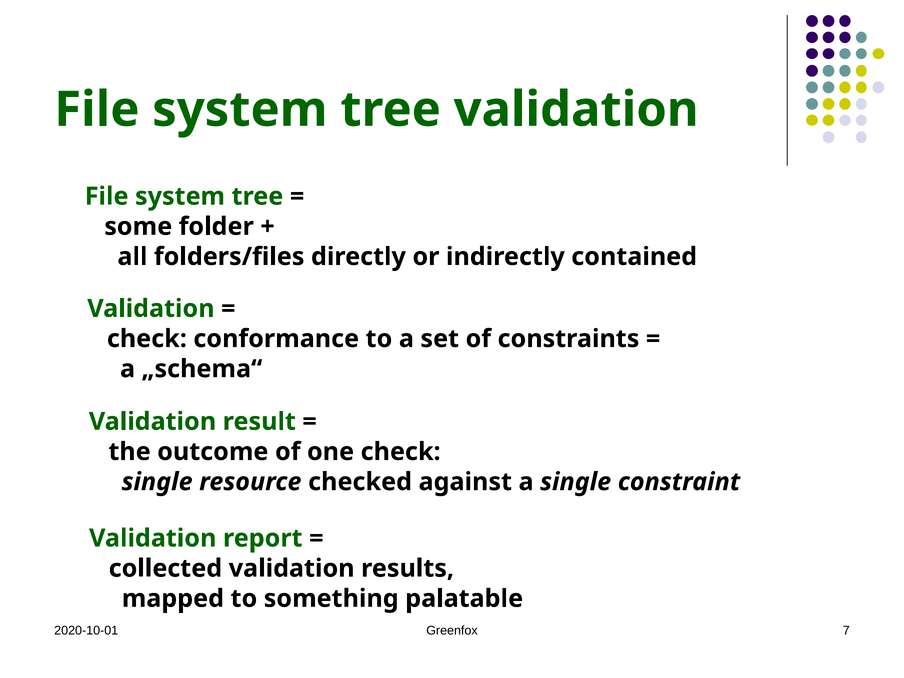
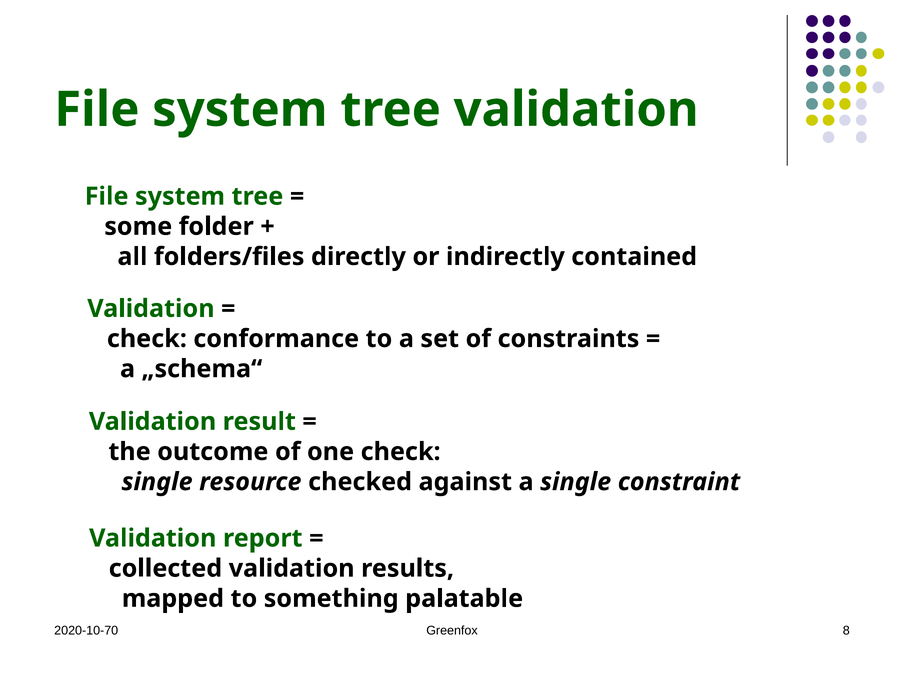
2020-10-01: 2020-10-01 -> 2020-10-70
7: 7 -> 8
